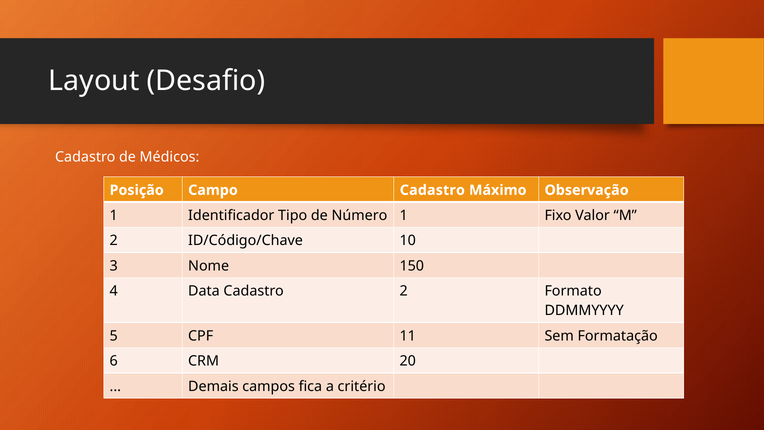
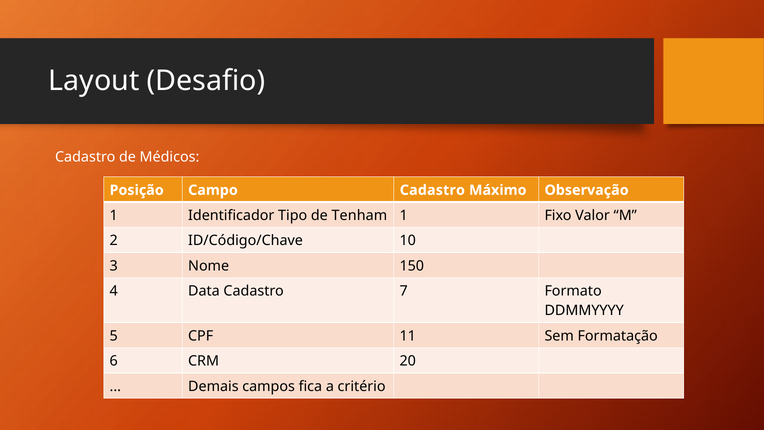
Número: Número -> Tenham
Cadastro 2: 2 -> 7
